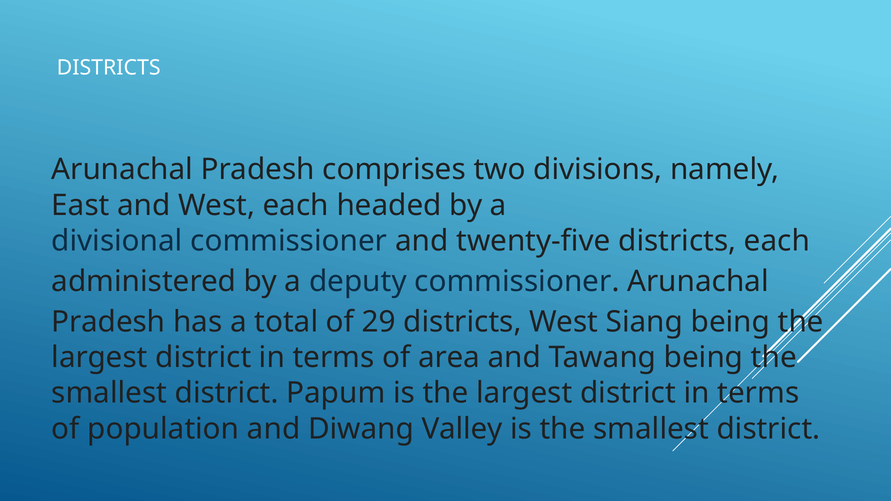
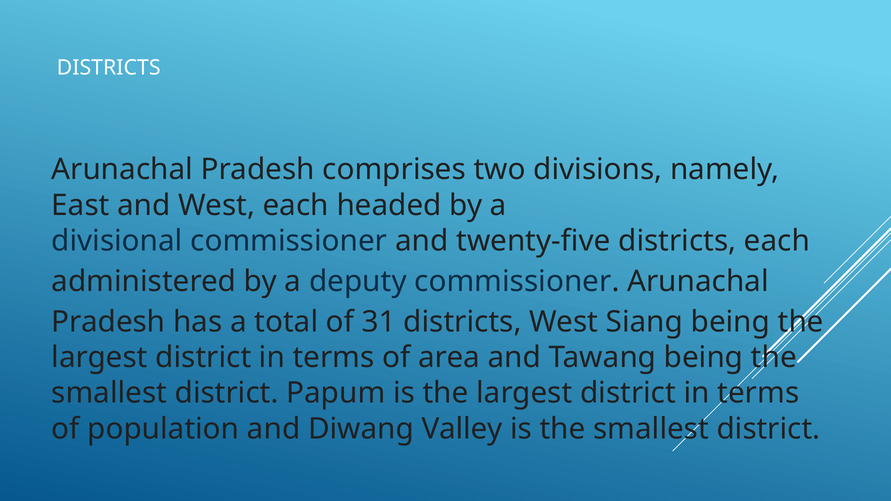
29: 29 -> 31
